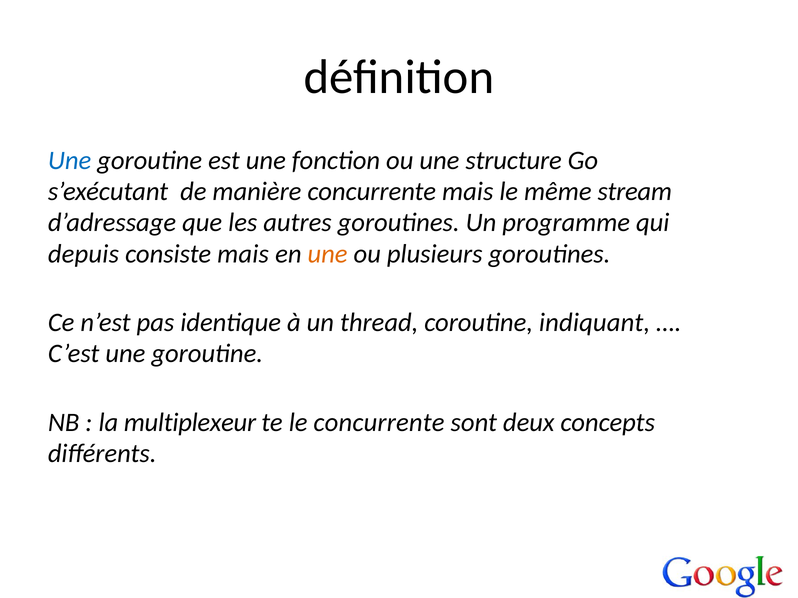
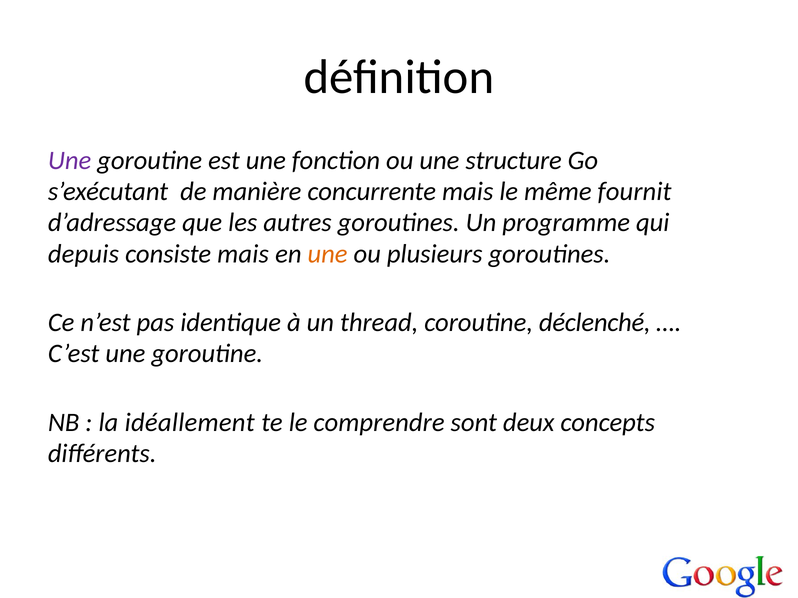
Une at (70, 160) colour: blue -> purple
stream: stream -> fournit
indiquant: indiquant -> déclenché
multiplexeur: multiplexeur -> idéallement
le concurrente: concurrente -> comprendre
